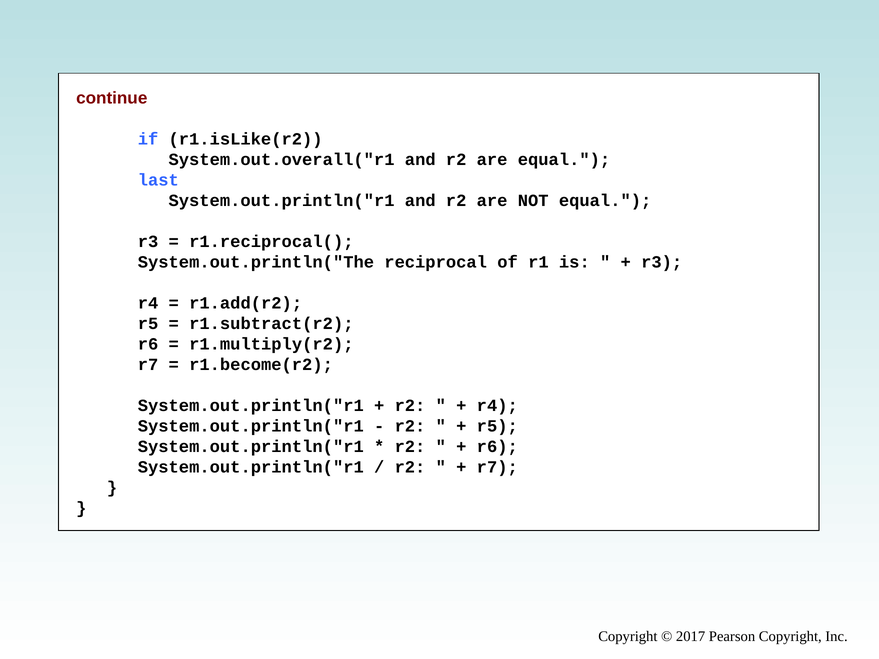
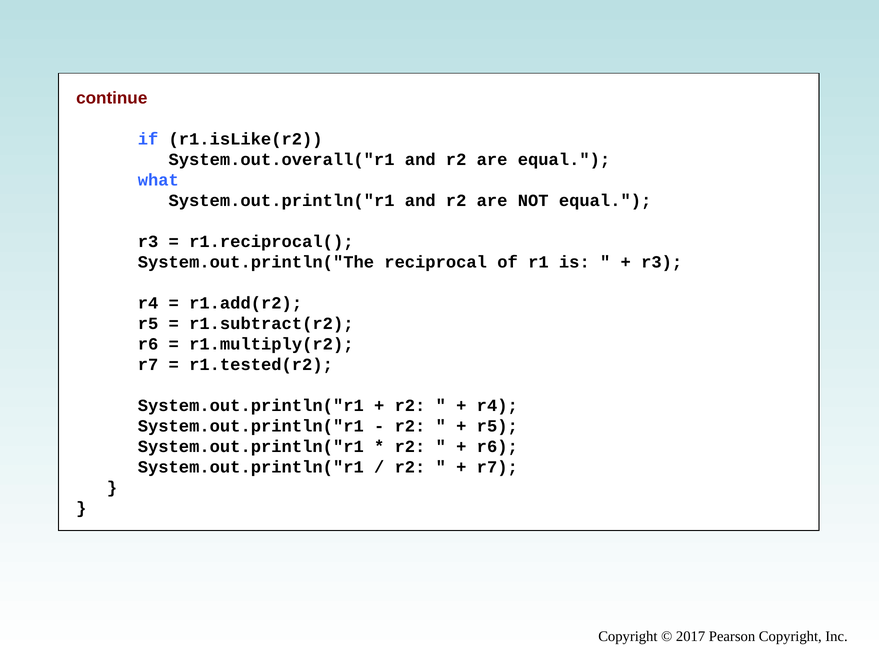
last: last -> what
r1.become(r2: r1.become(r2 -> r1.tested(r2
